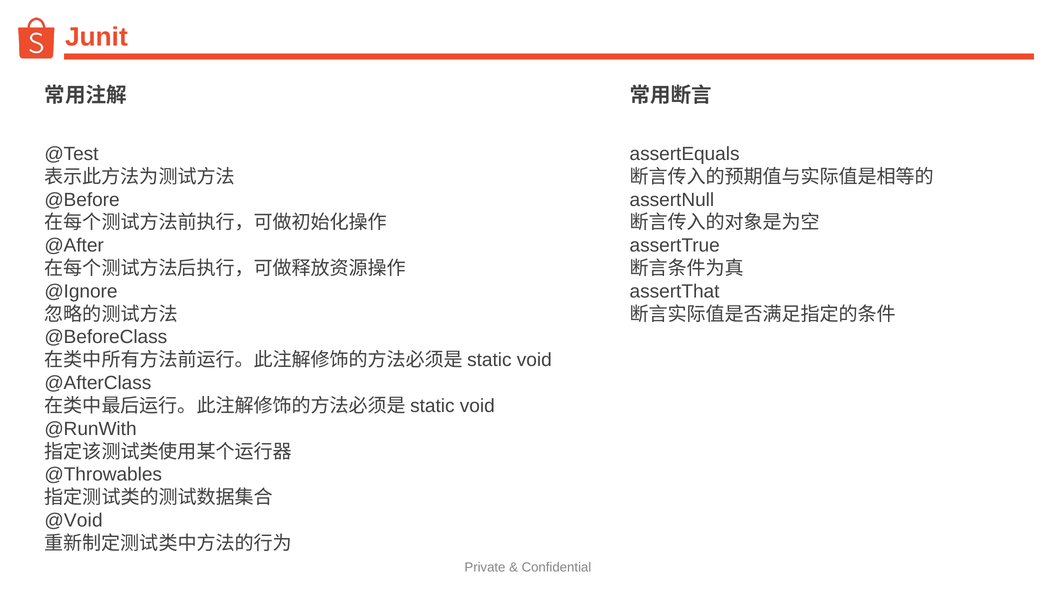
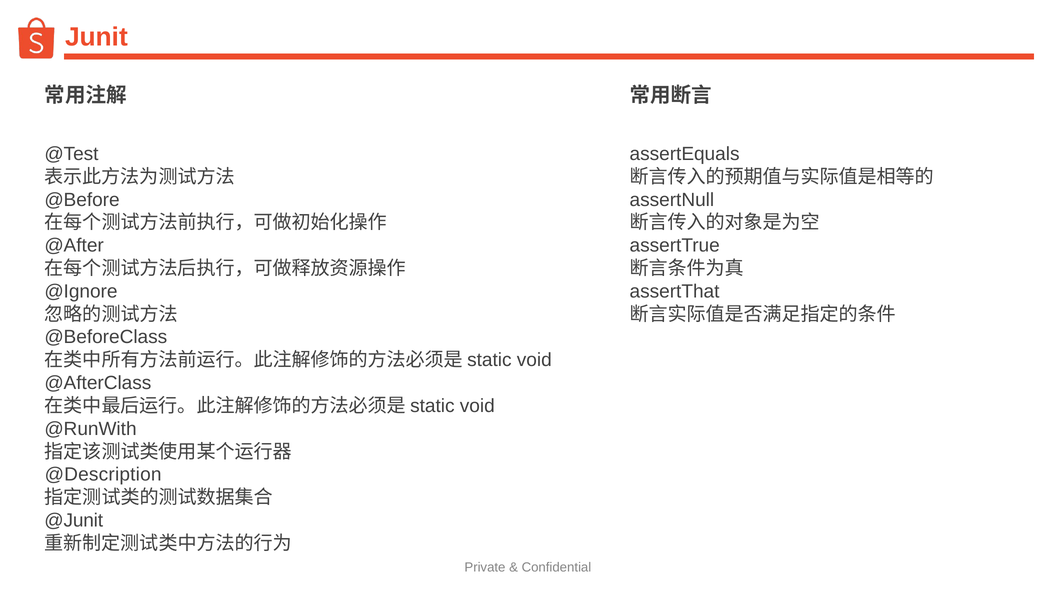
@Throwables: @Throwables -> @Description
@Void: @Void -> @Junit
